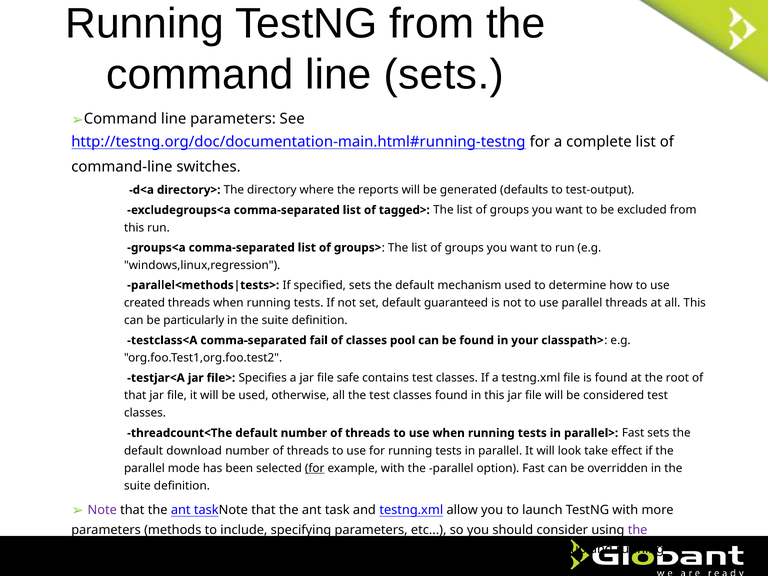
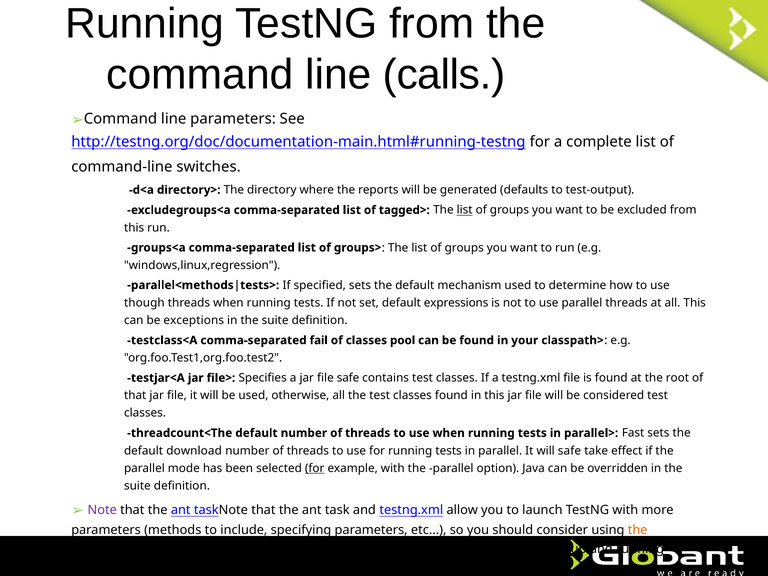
line sets: sets -> calls
list at (465, 210) underline: none -> present
created: created -> though
guaranteed: guaranteed -> expressions
particularly: particularly -> exceptions
will look: look -> safe
option Fast: Fast -> Java
the at (638, 530) colour: purple -> orange
